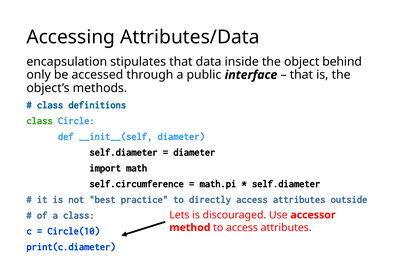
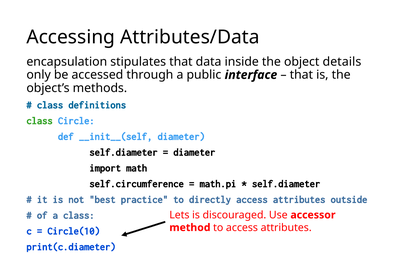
behind: behind -> details
